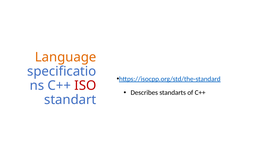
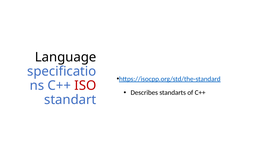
Language colour: orange -> black
